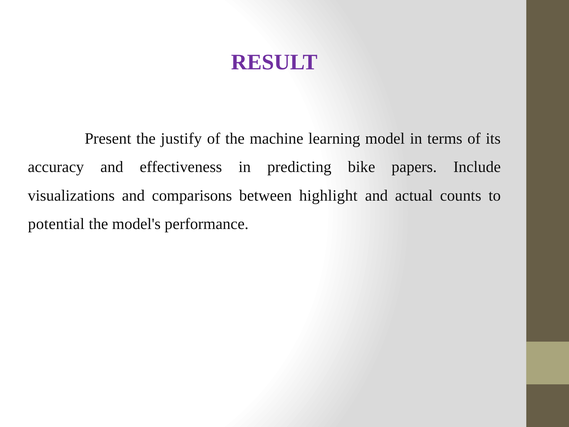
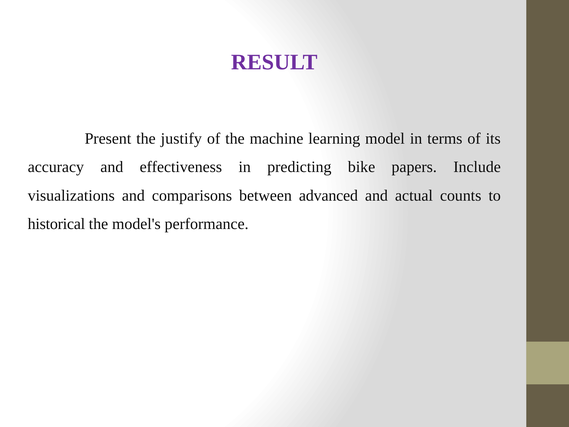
highlight: highlight -> advanced
potential: potential -> historical
